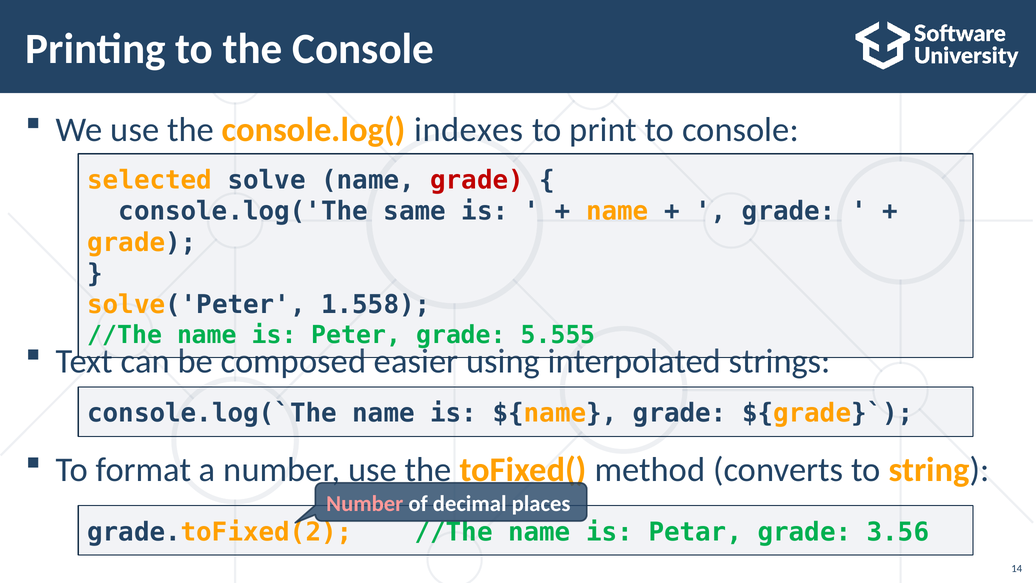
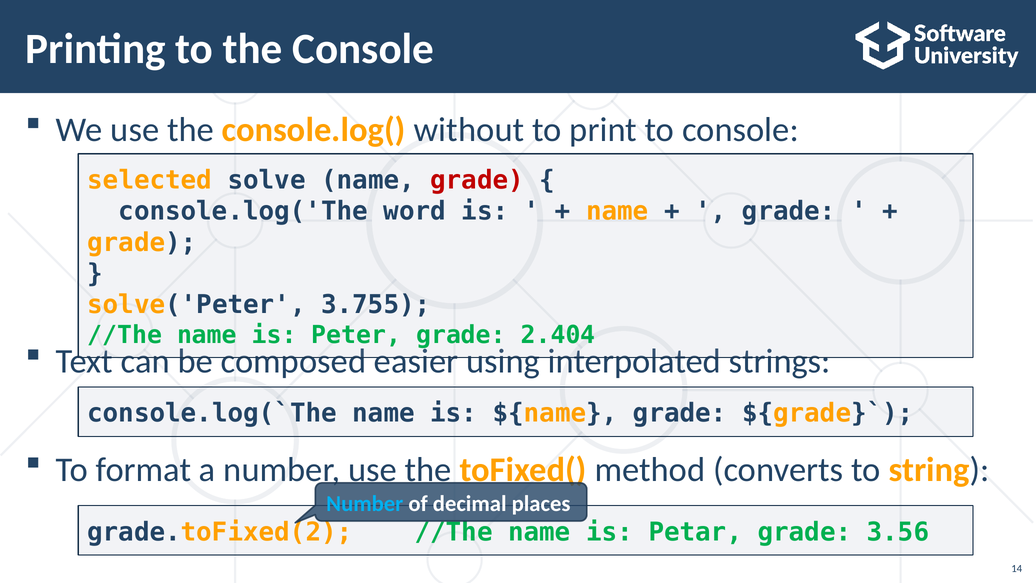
indexes: indexes -> without
same: same -> word
1.558: 1.558 -> 3.755
5.555: 5.555 -> 2.404
Number at (365, 503) colour: pink -> light blue
